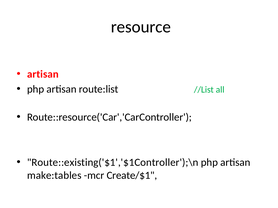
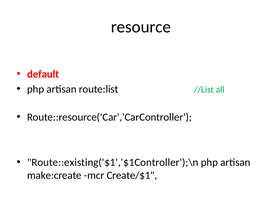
artisan at (43, 74): artisan -> default
make:tables: make:tables -> make:create
